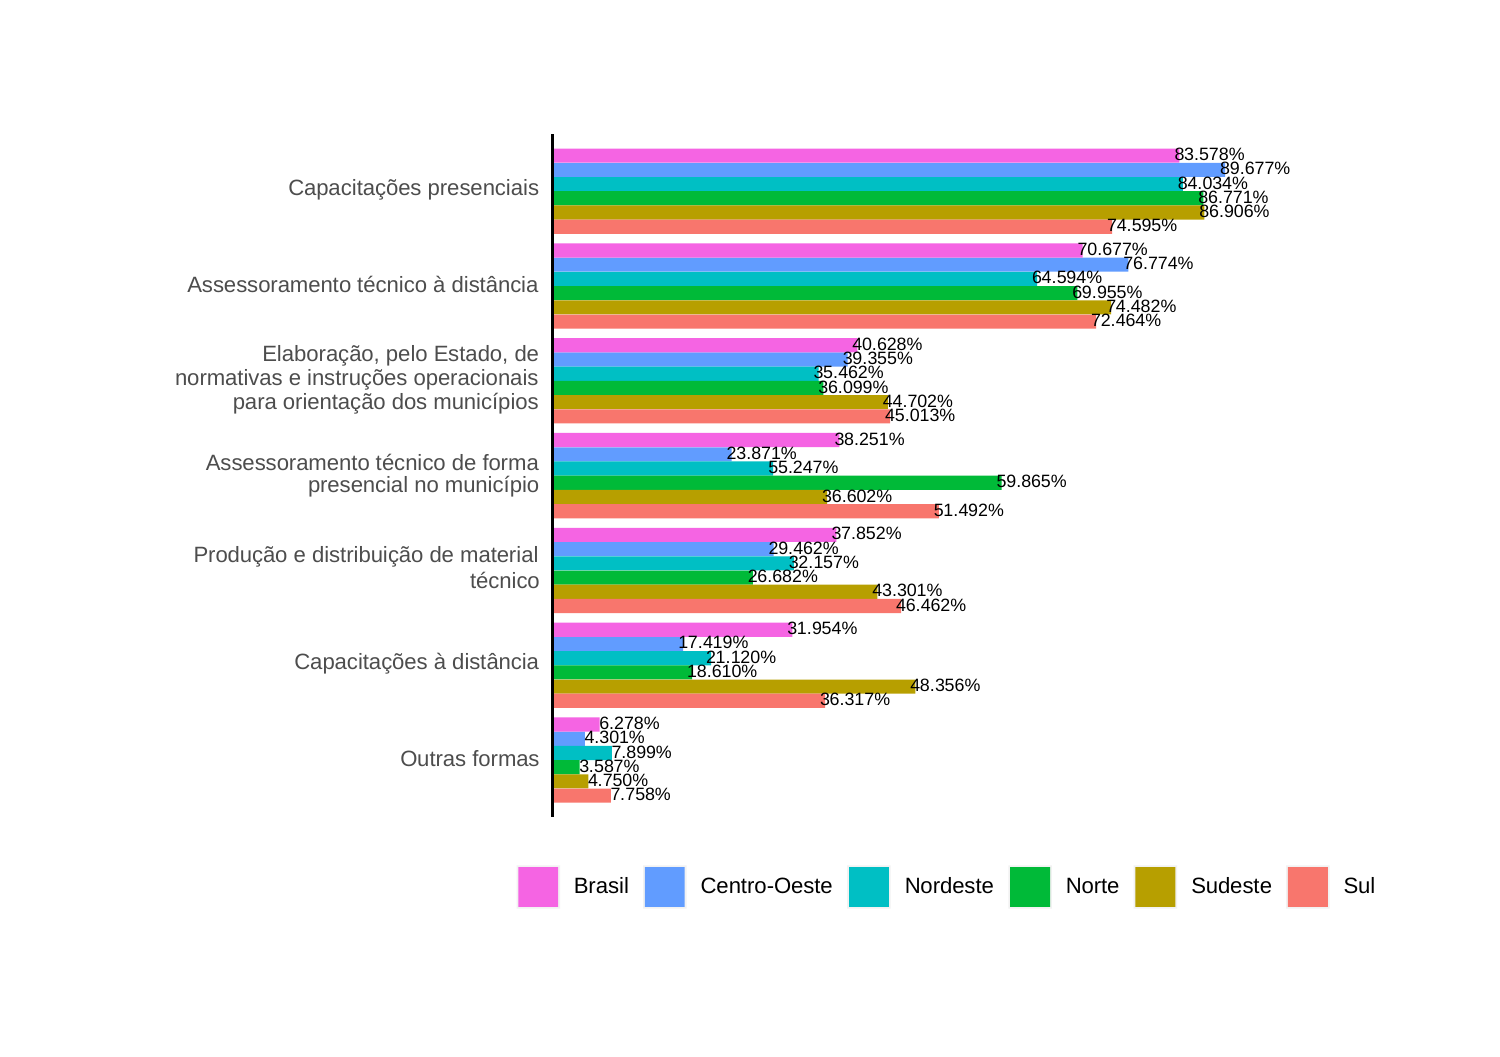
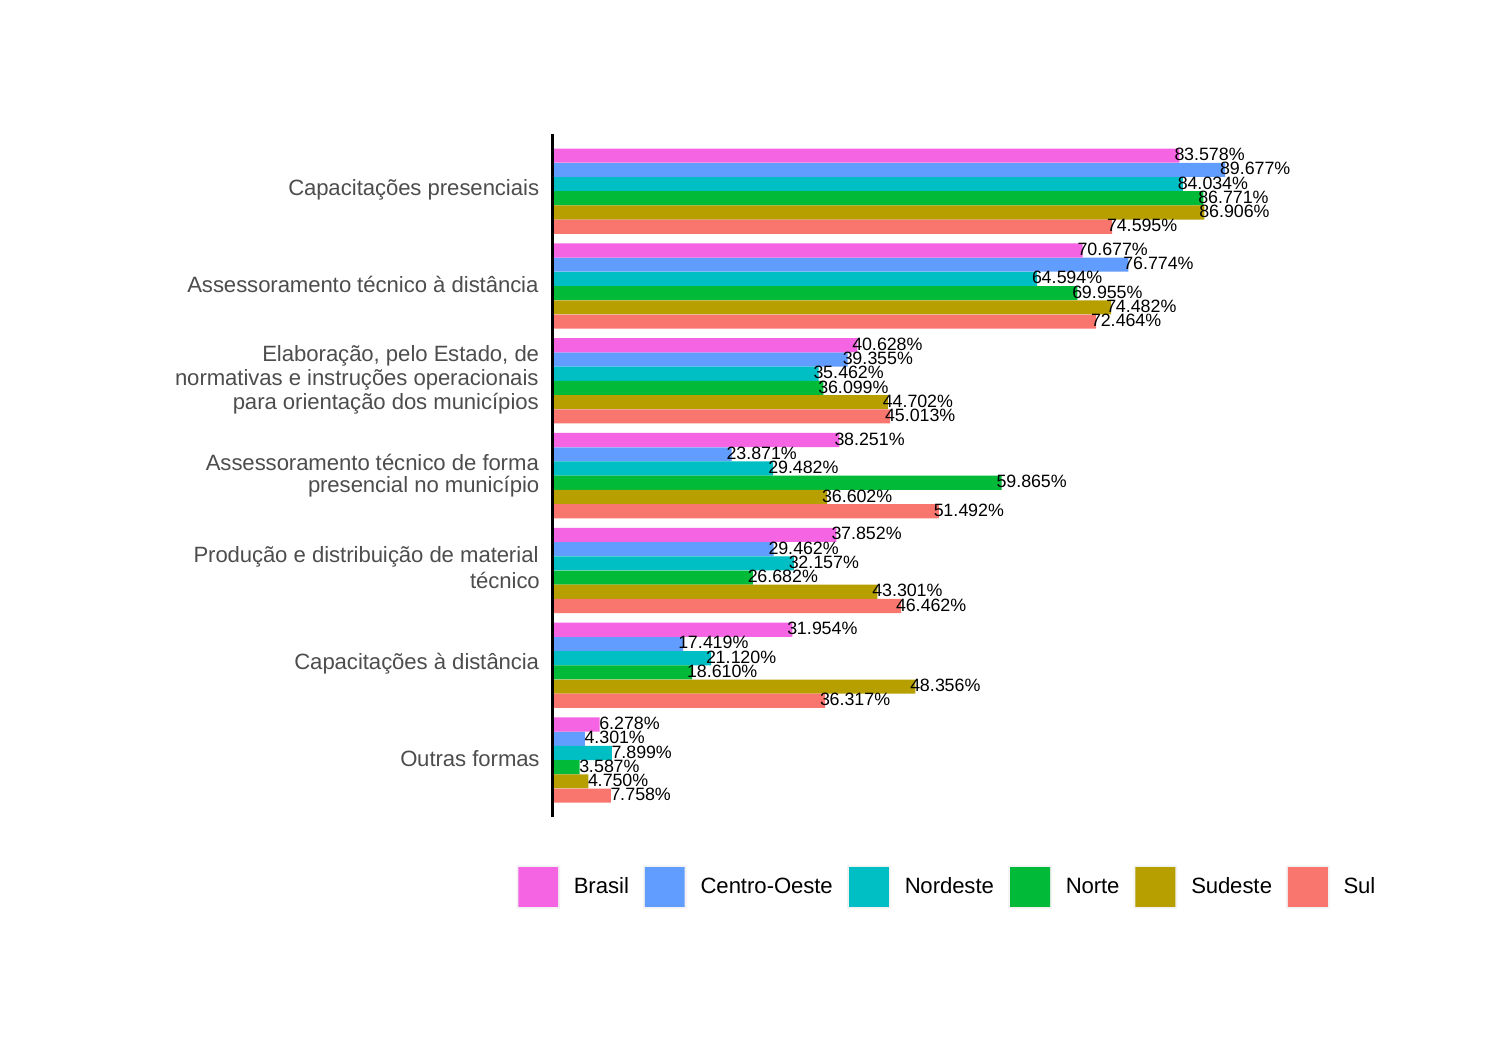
55.247%: 55.247% -> 29.482%
